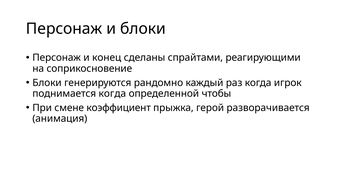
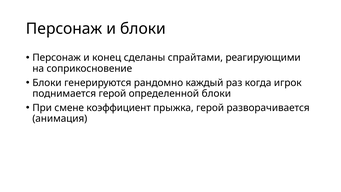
поднимается когда: когда -> герой
определенной чтобы: чтобы -> блоки
